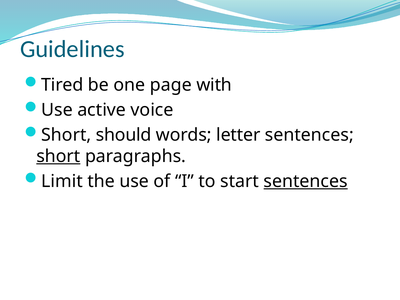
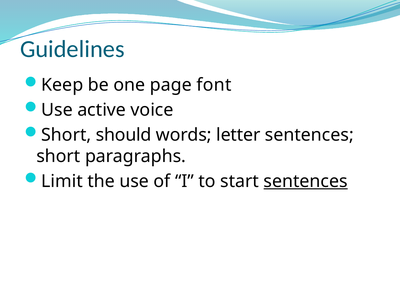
Tired: Tired -> Keep
with: with -> font
short at (58, 156) underline: present -> none
